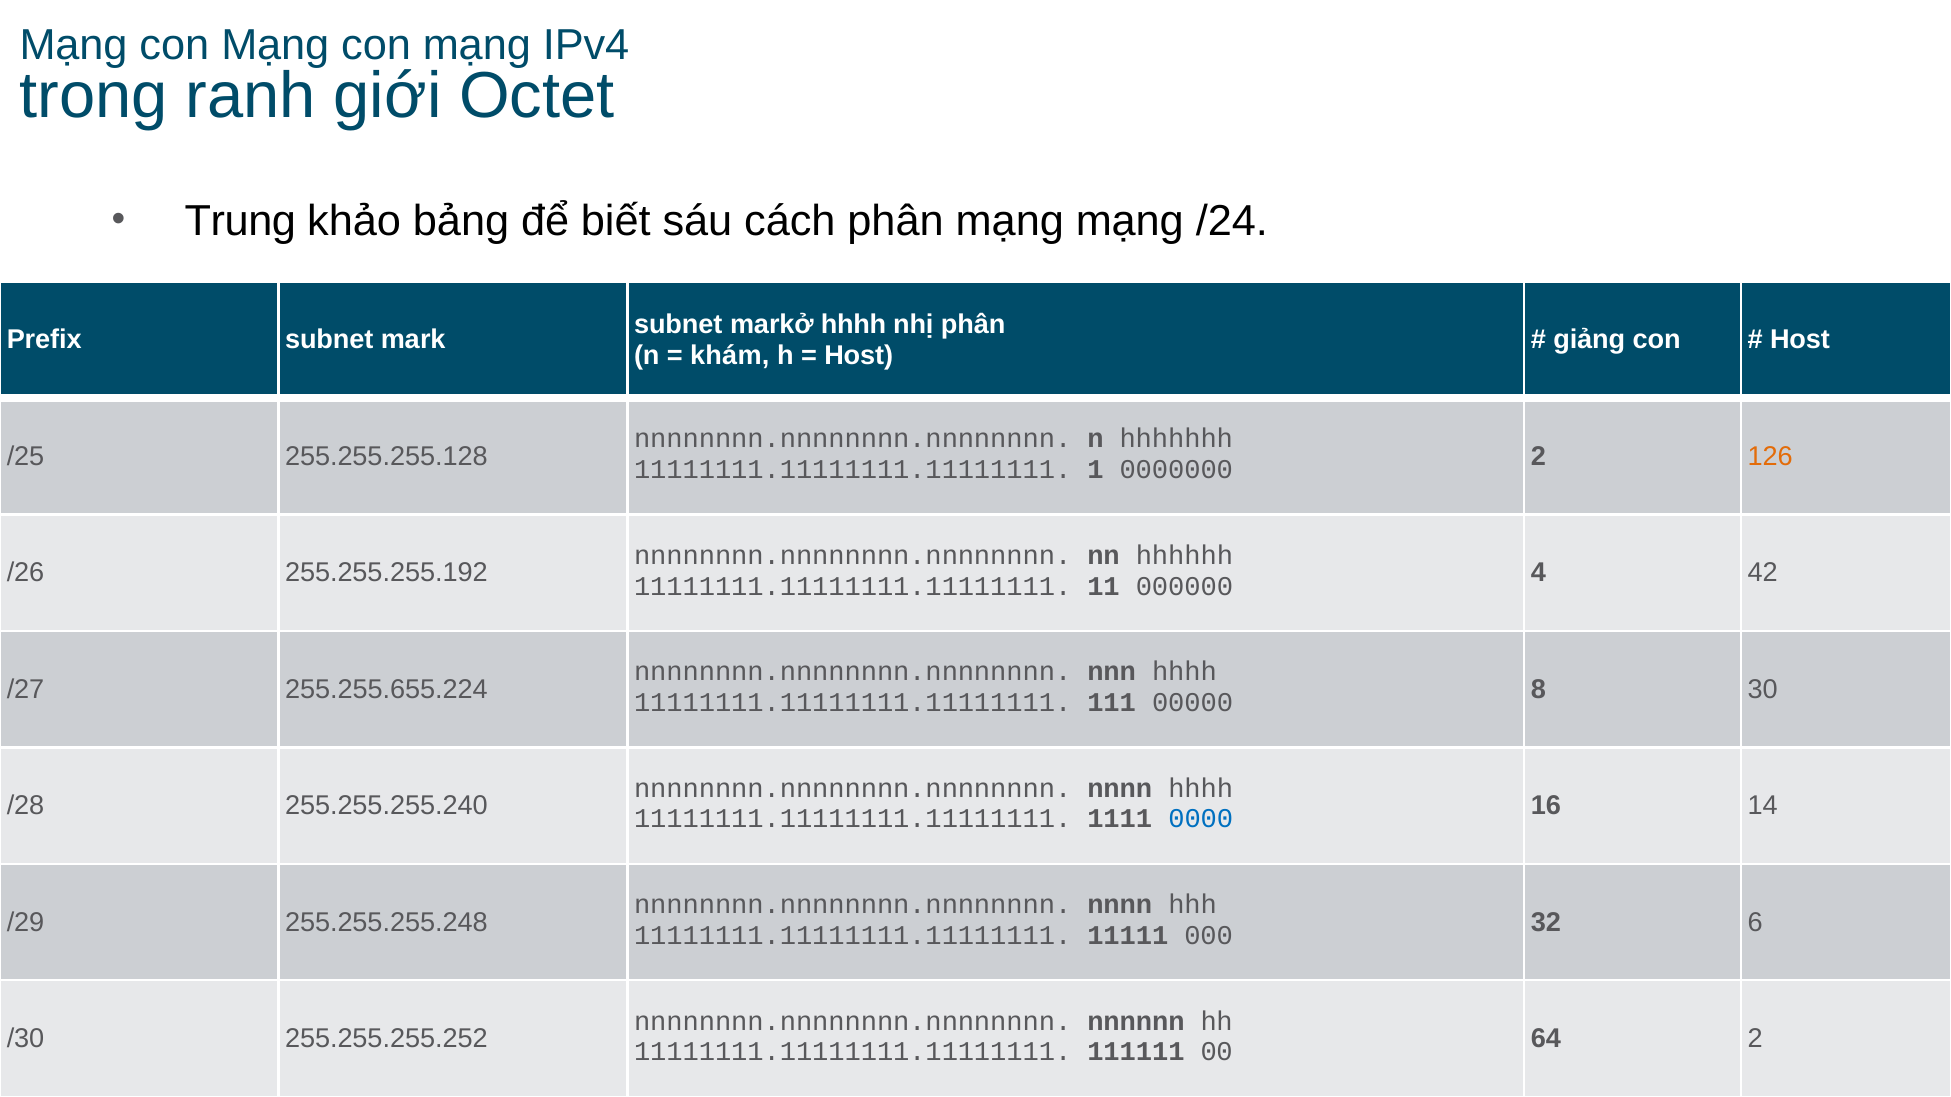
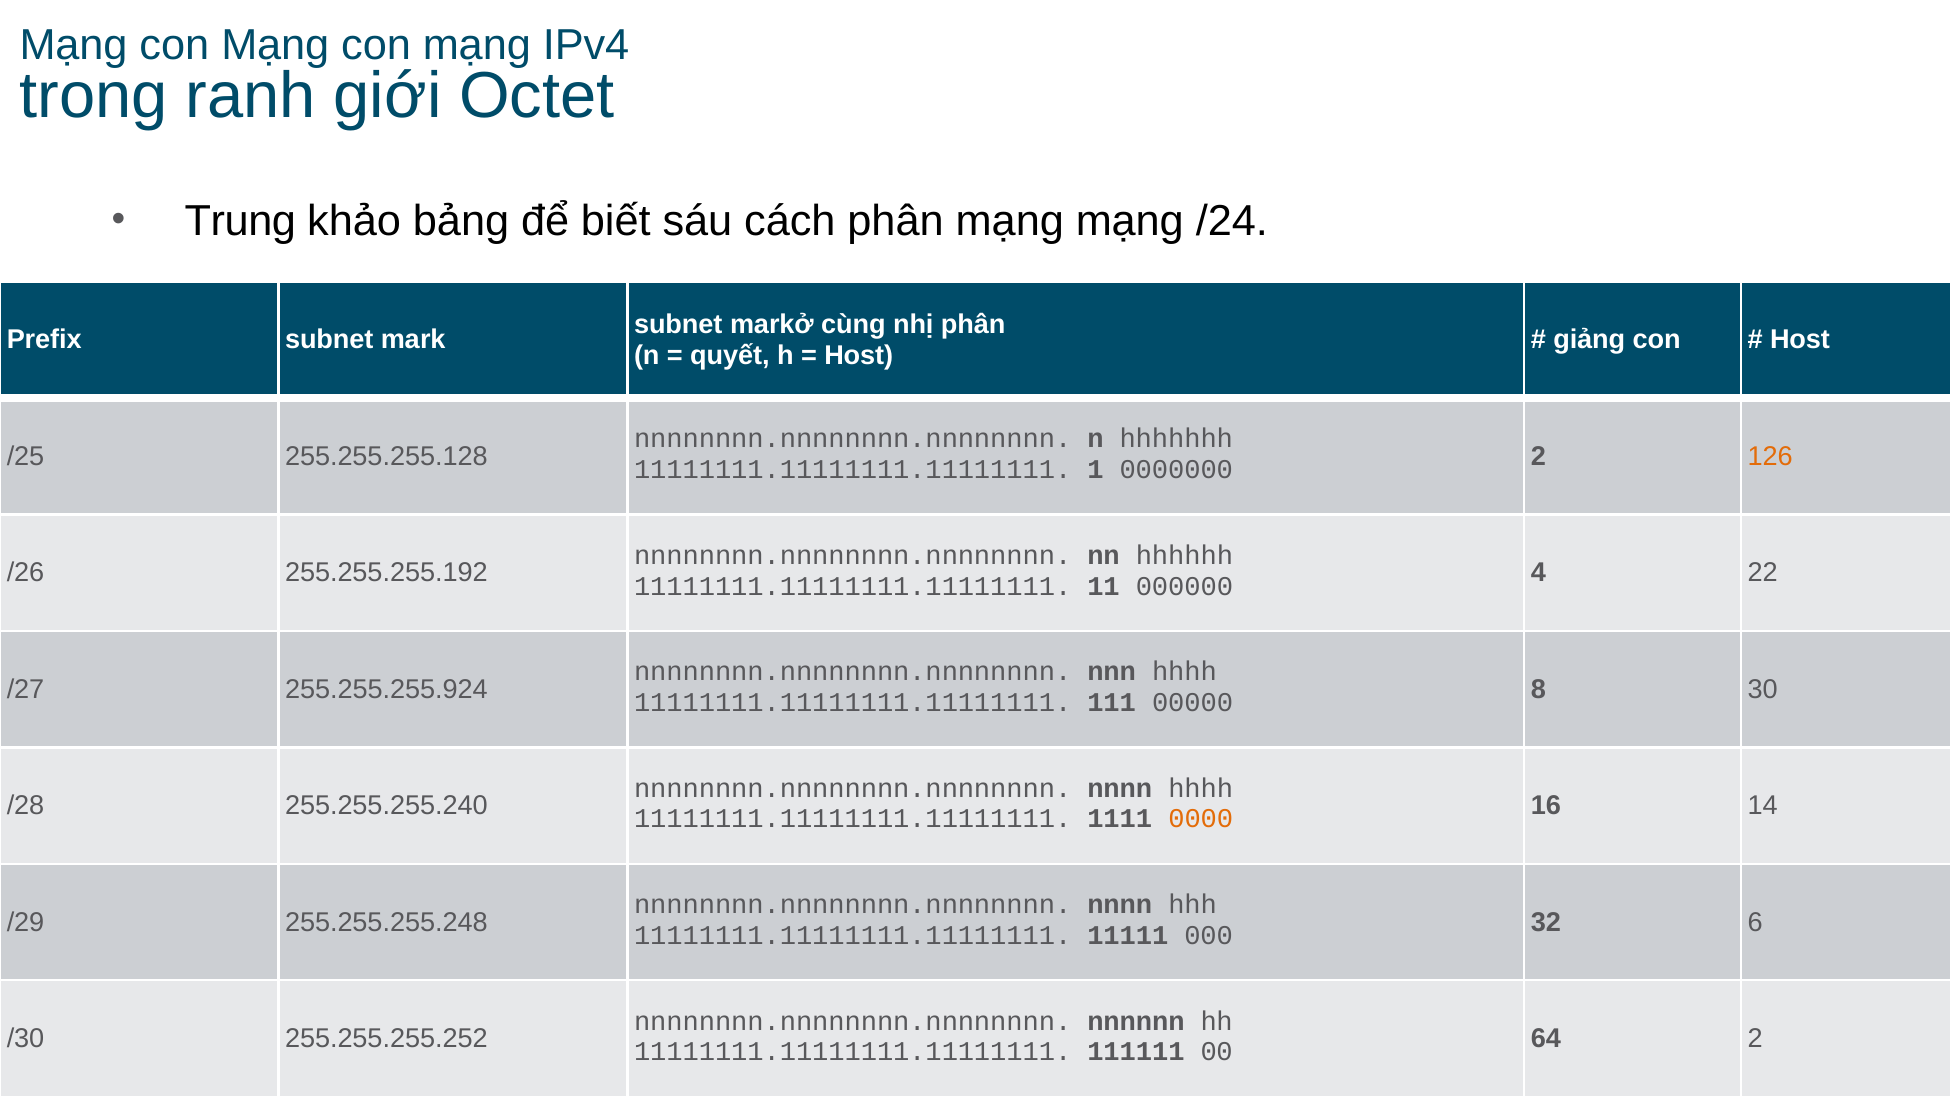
markở hhhh: hhhh -> cùng
khám: khám -> quyết
4 42: 42 -> 22
255.255.655.224: 255.255.655.224 -> 255.255.255.924
0000 colour: blue -> orange
